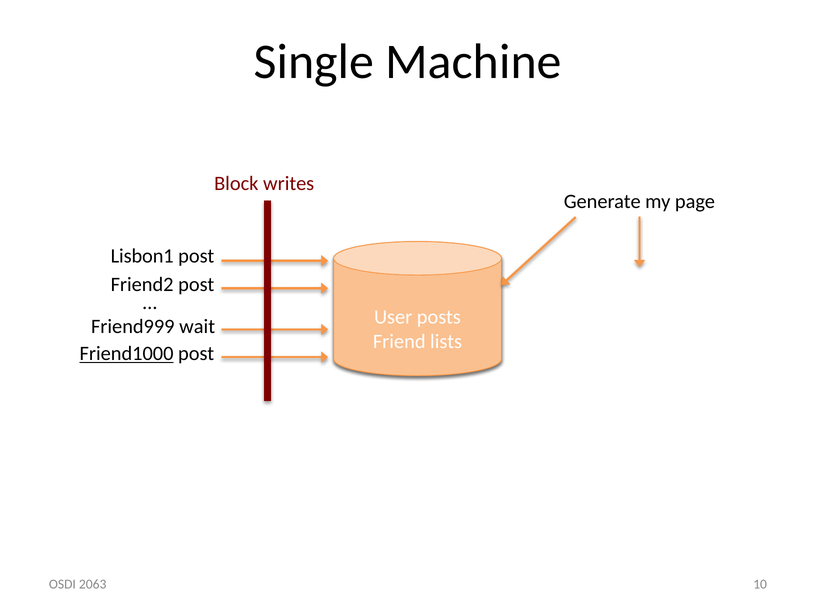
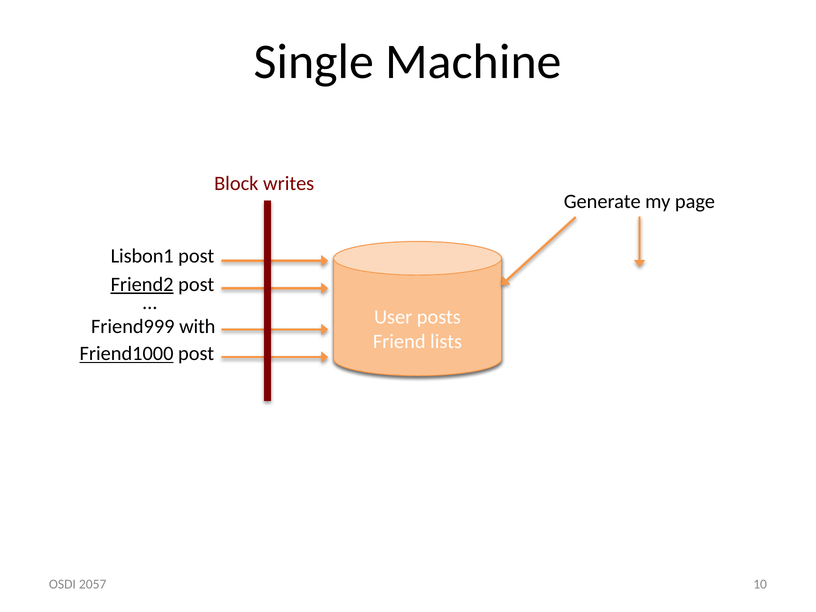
Friend2 underline: none -> present
wait: wait -> with
2063: 2063 -> 2057
